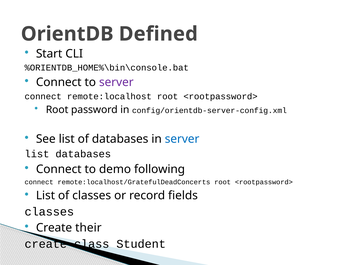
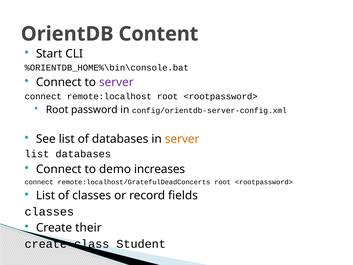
Defined: Defined -> Content
server at (182, 139) colour: blue -> orange
following: following -> increases
